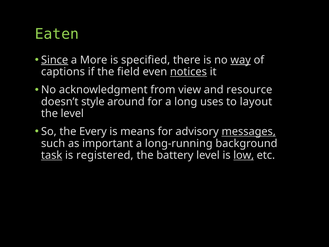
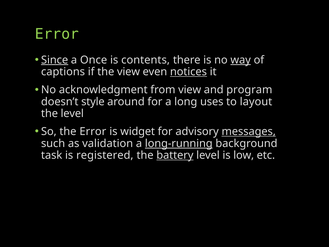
Eaten at (57, 34): Eaten -> Error
More: More -> Once
specified: specified -> contents
the field: field -> view
resource: resource -> program
the Every: Every -> Error
means: means -> widget
important: important -> validation
long-running underline: none -> present
task underline: present -> none
battery underline: none -> present
low underline: present -> none
